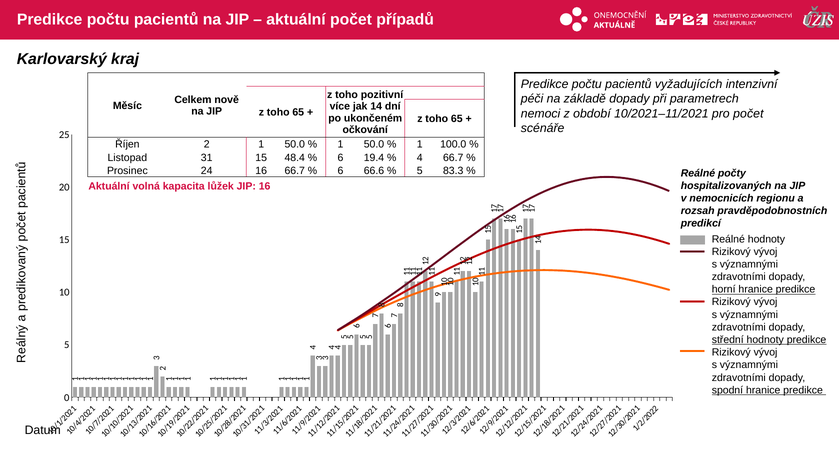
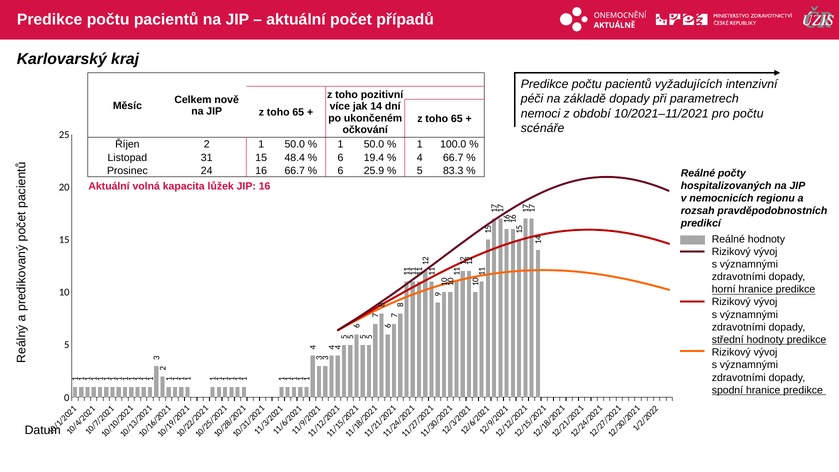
pro počet: počet -> počtu
66.6: 66.6 -> 25.9
